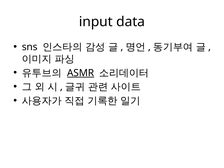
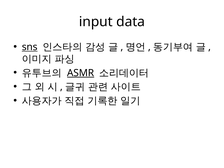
sns underline: none -> present
